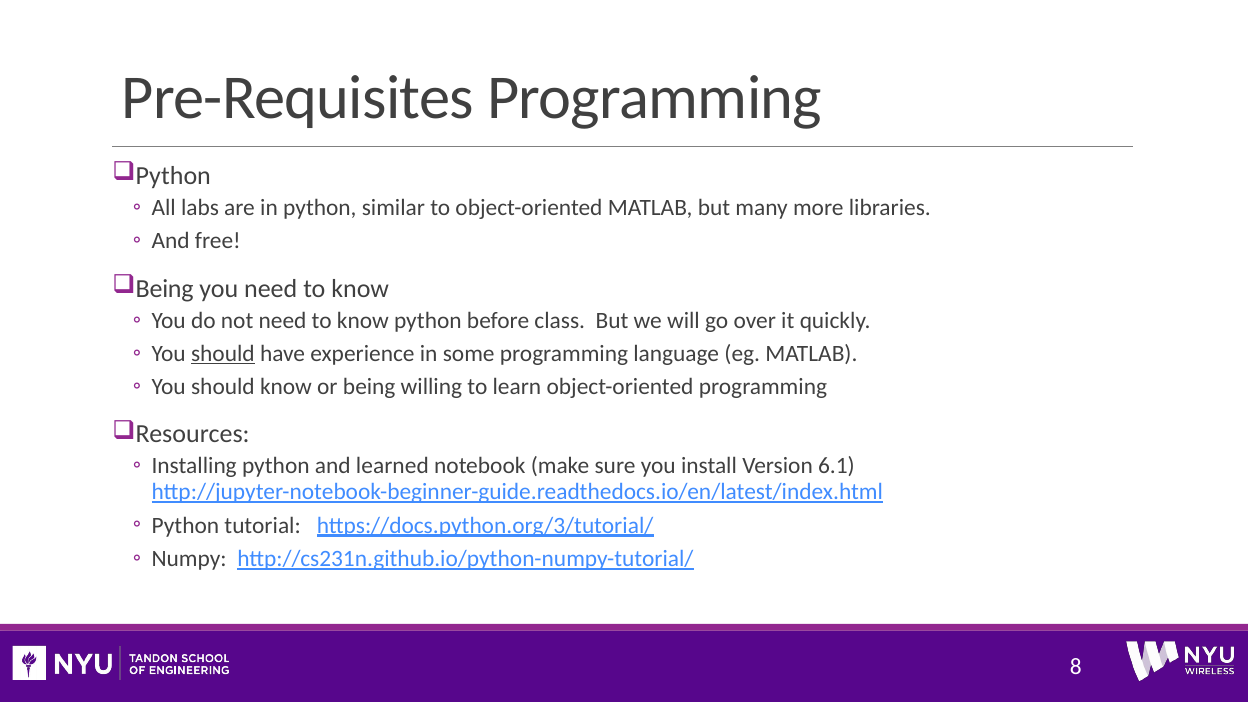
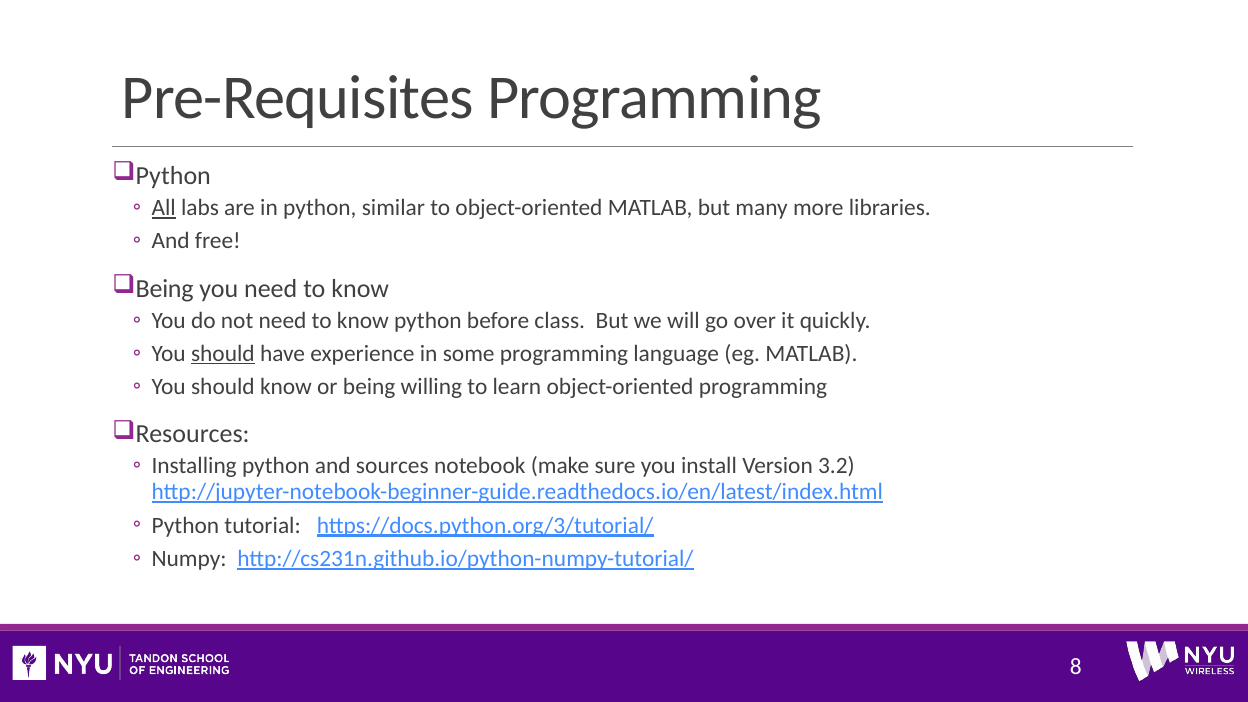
All underline: none -> present
learned: learned -> sources
6.1: 6.1 -> 3.2
